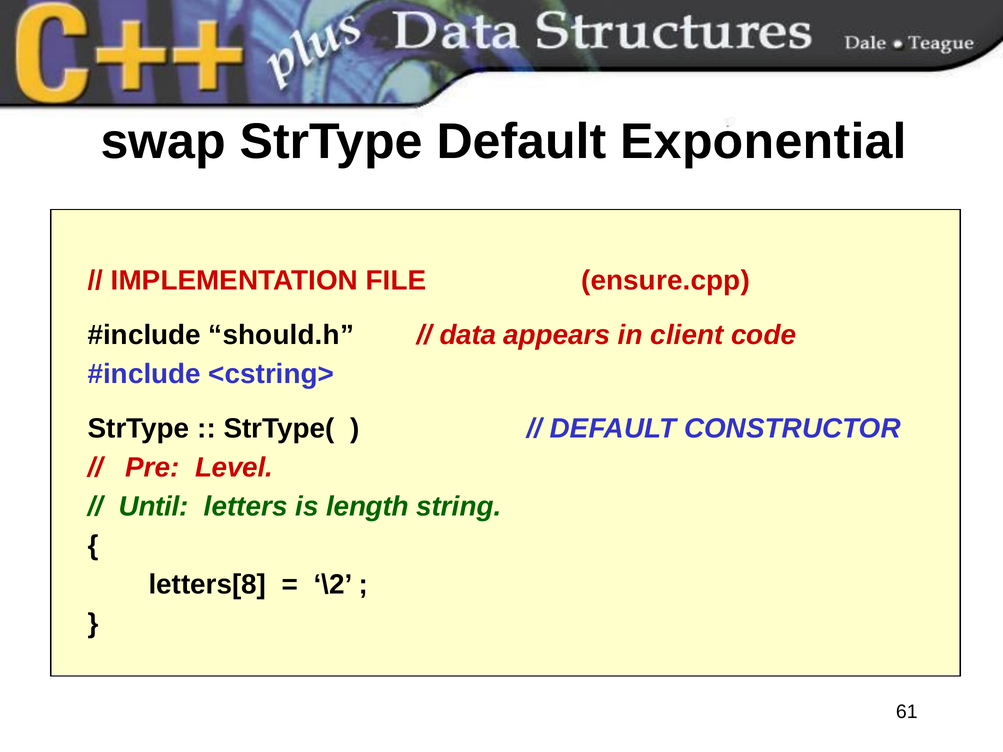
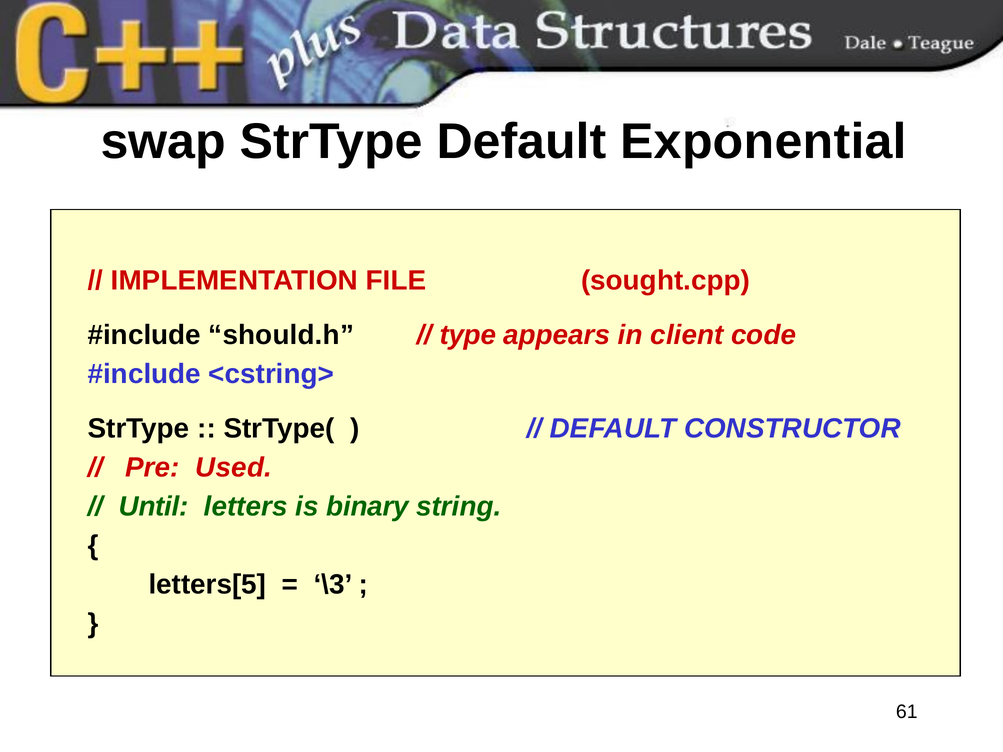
ensure.cpp: ensure.cpp -> sought.cpp
data: data -> type
Level: Level -> Used
length: length -> binary
letters[8: letters[8 -> letters[5
\2: \2 -> \3
